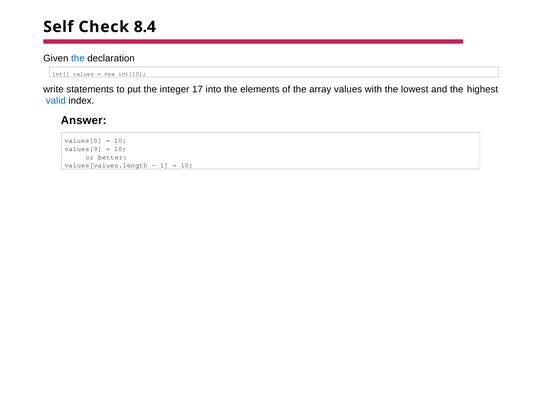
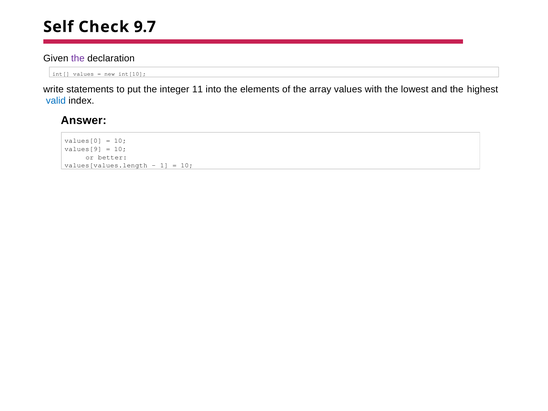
8.4: 8.4 -> 9.7
the at (78, 58) colour: blue -> purple
17: 17 -> 11
